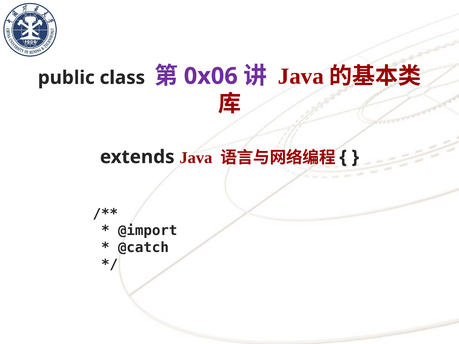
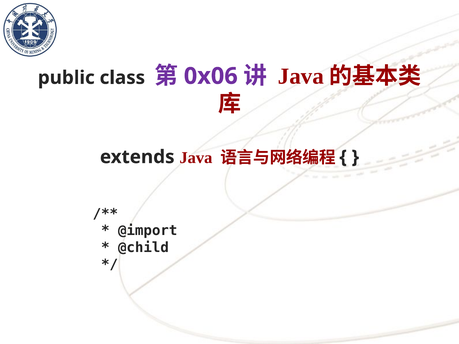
@catch: @catch -> @child
